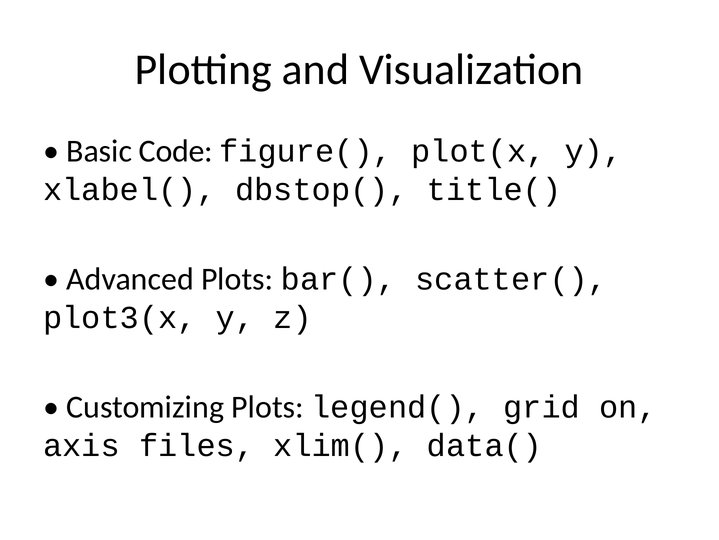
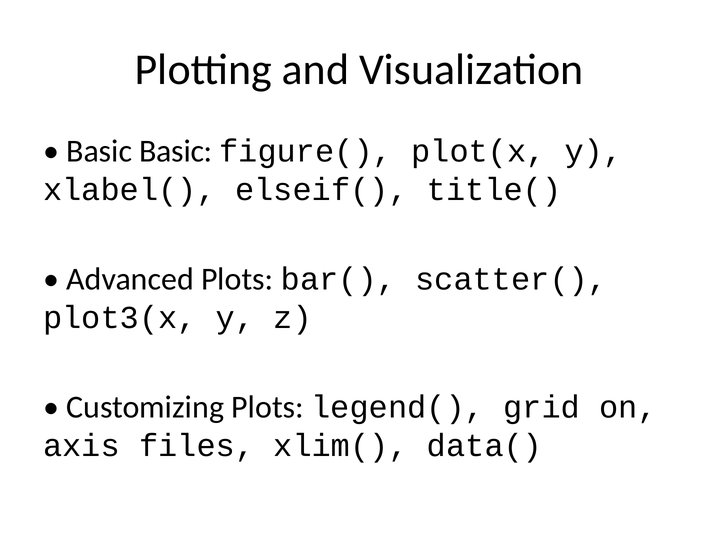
Basic Code: Code -> Basic
dbstop(: dbstop( -> elseif(
